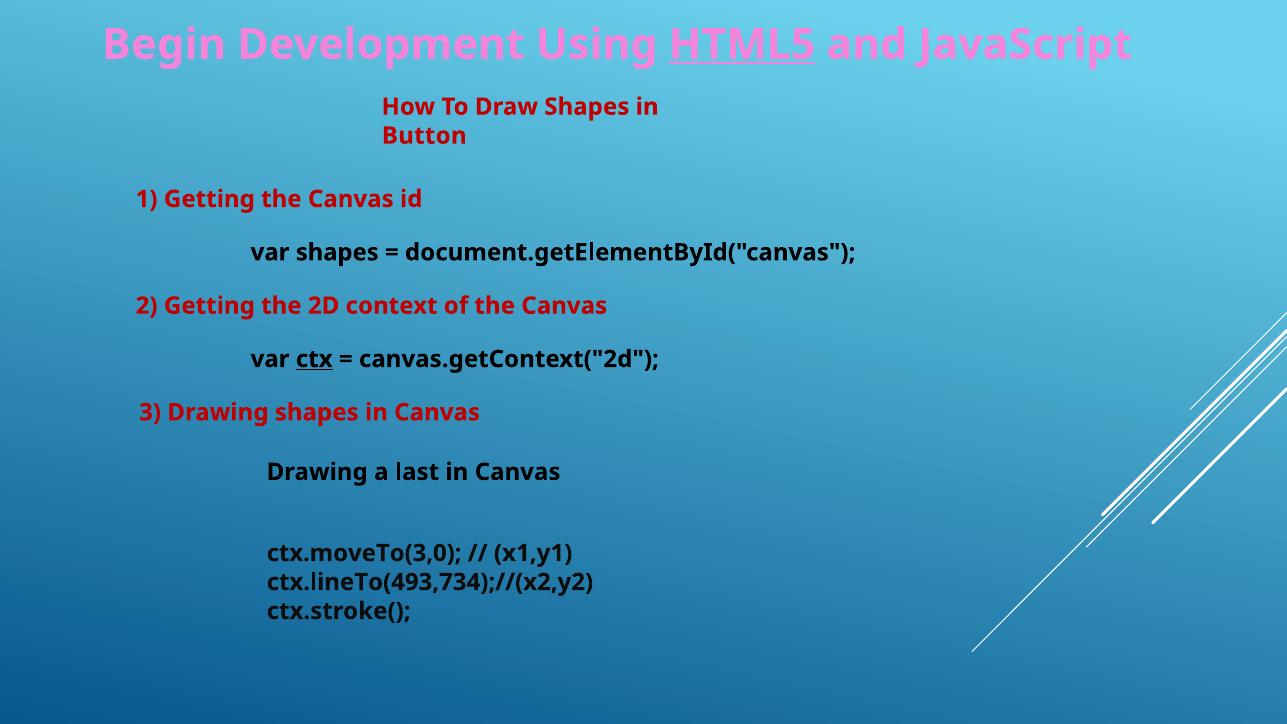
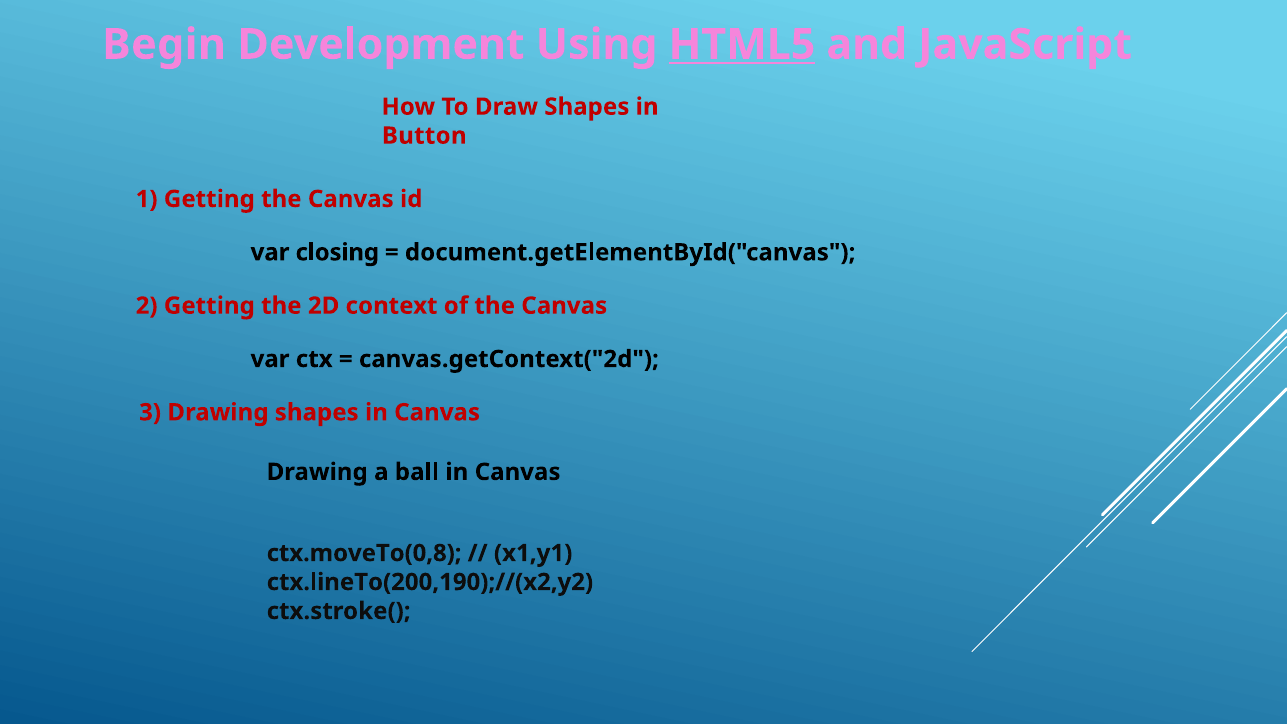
var shapes: shapes -> closing
ctx underline: present -> none
last: last -> ball
ctx.moveTo(3,0: ctx.moveTo(3,0 -> ctx.moveTo(0,8
ctx.lineTo(493,734);//(x2,y2: ctx.lineTo(493,734);//(x2,y2 -> ctx.lineTo(200,190);//(x2,y2
